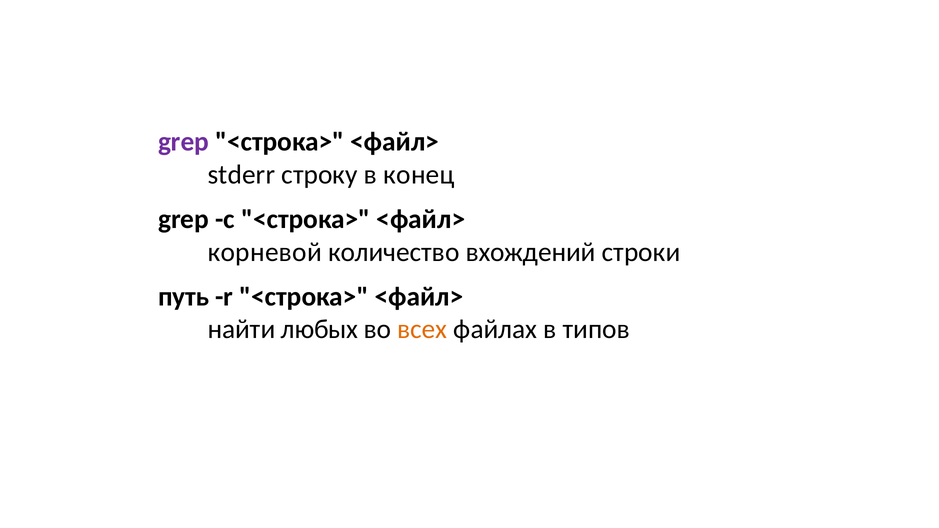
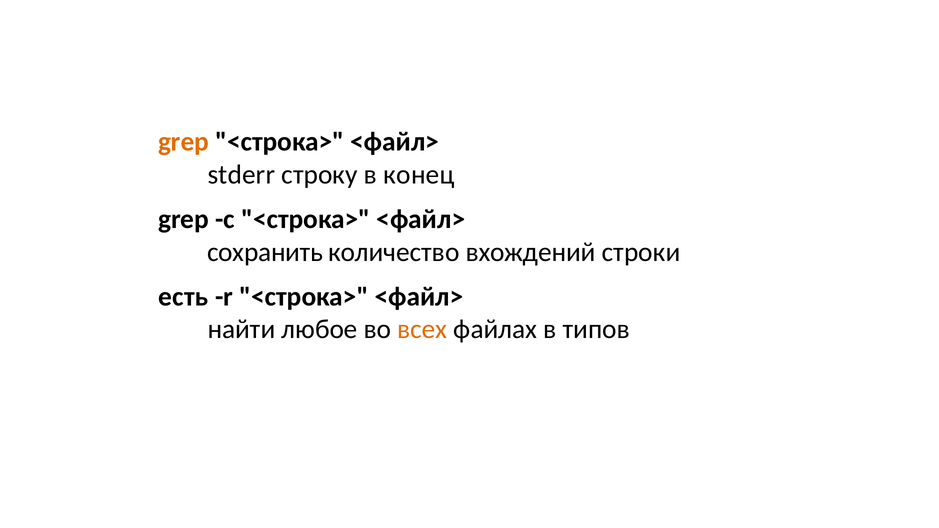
grep at (184, 142) colour: purple -> orange
корневой: корневой -> сохранить
путь: путь -> есть
любых: любых -> любое
